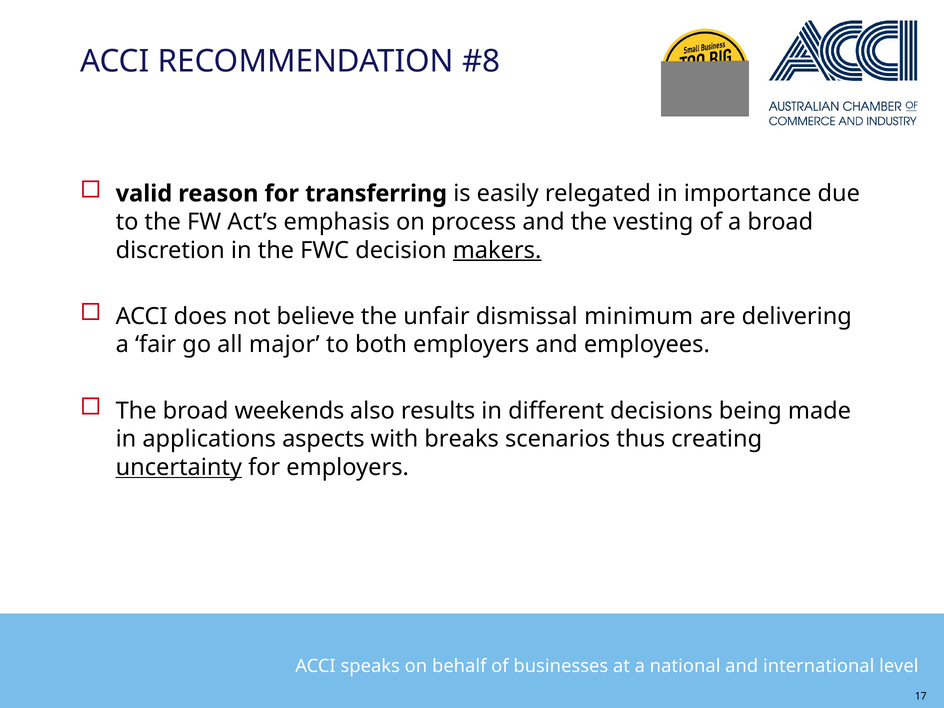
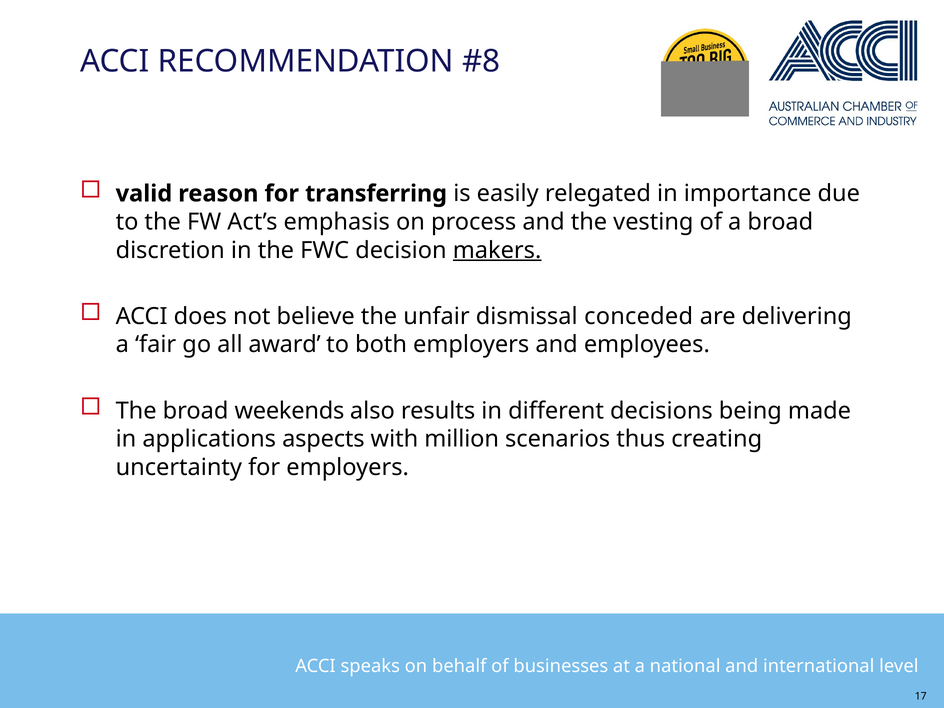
minimum: minimum -> conceded
major: major -> award
breaks: breaks -> million
uncertainty underline: present -> none
